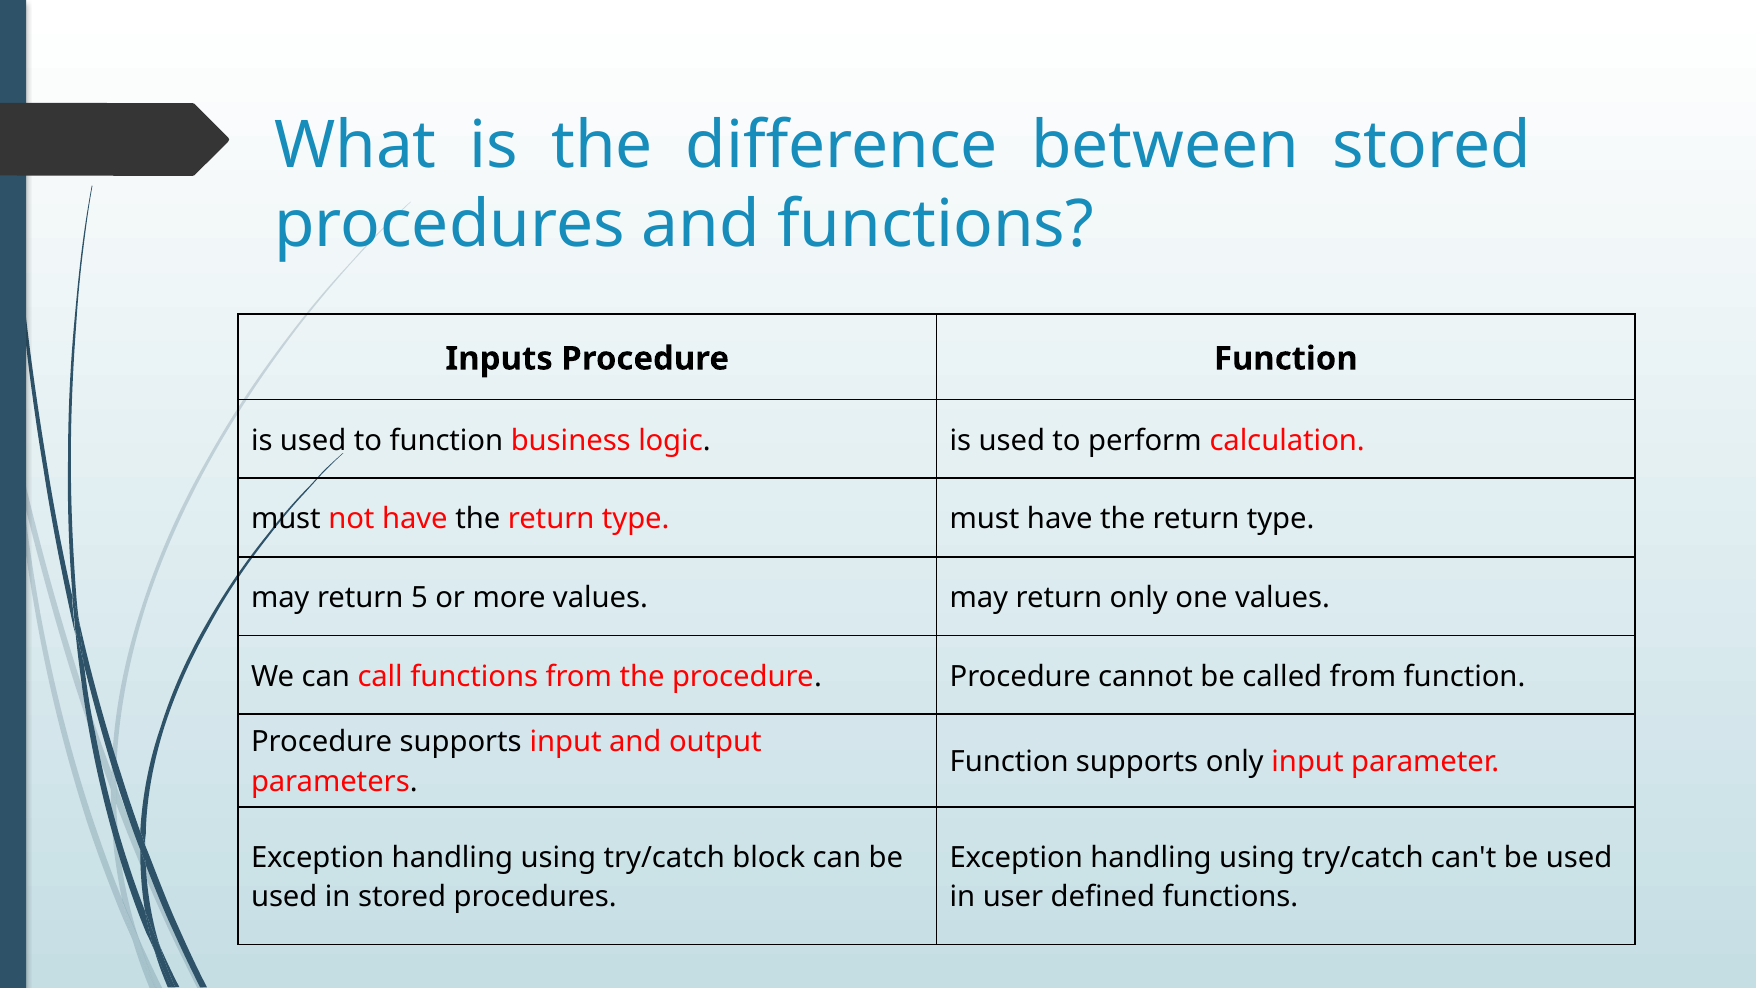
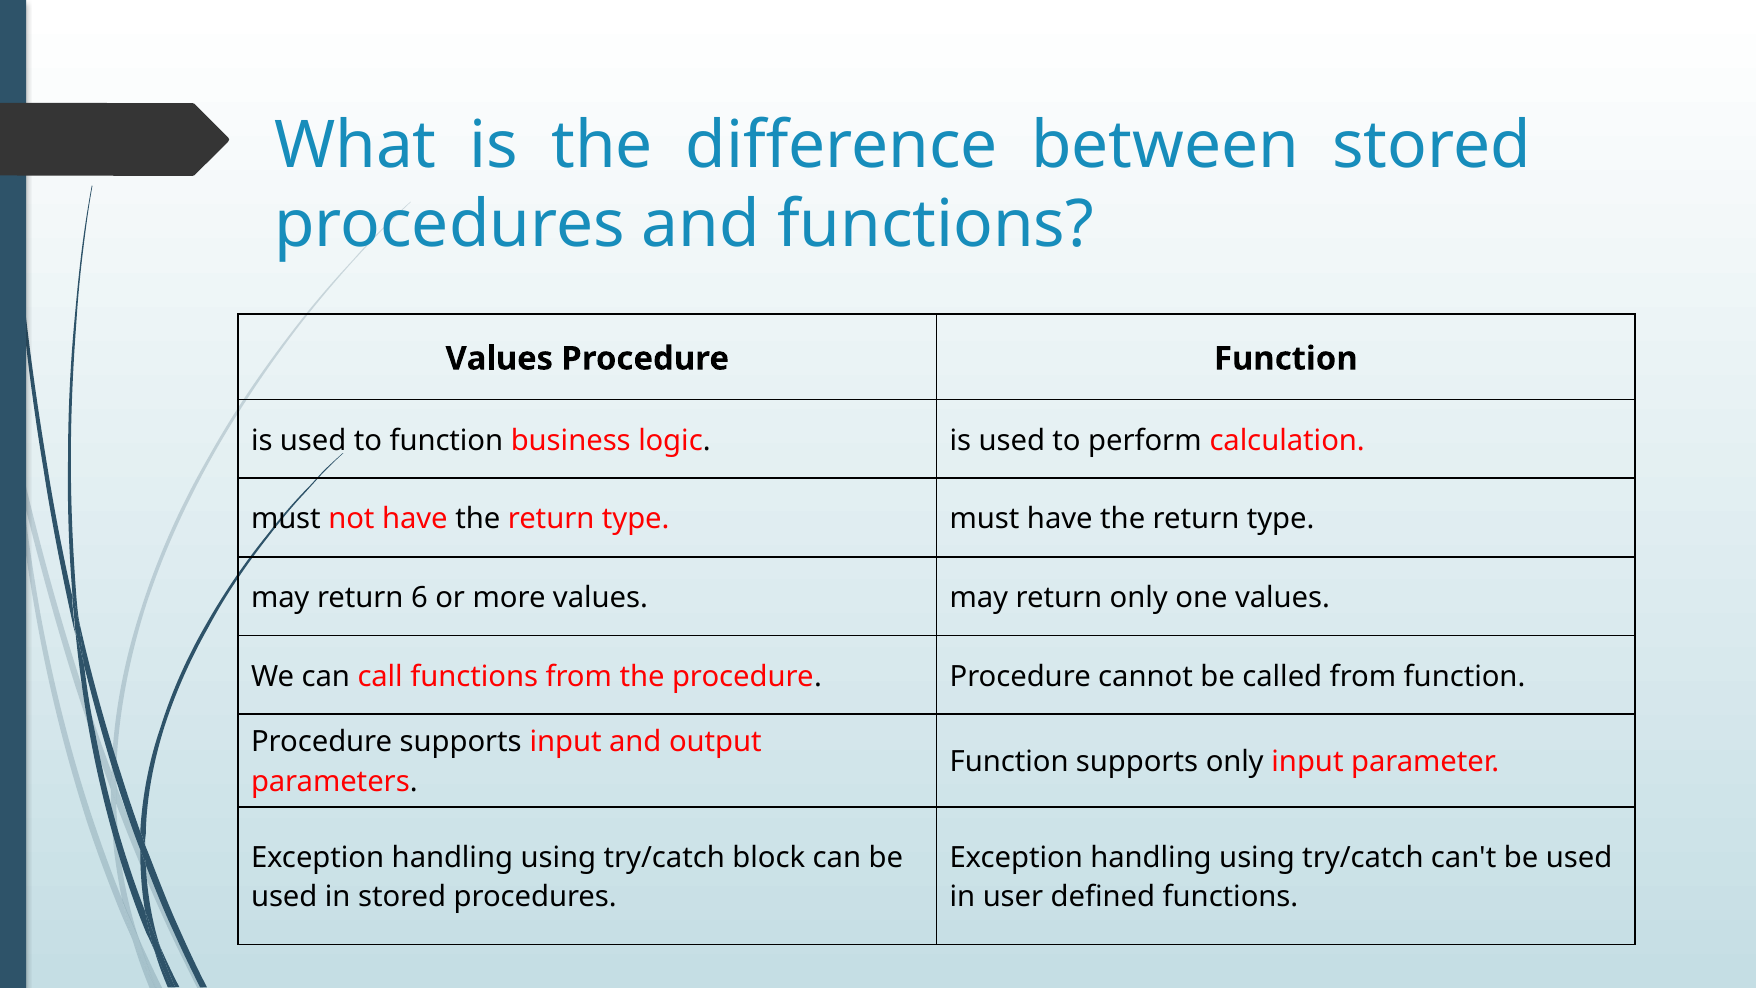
Inputs at (499, 359): Inputs -> Values
5: 5 -> 6
